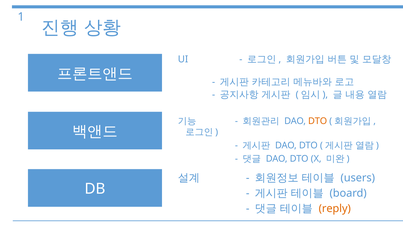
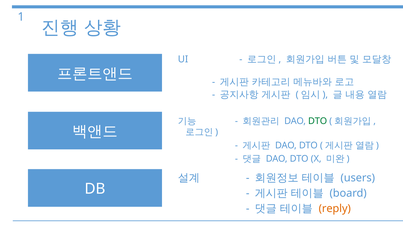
DTO at (318, 121) colour: orange -> green
